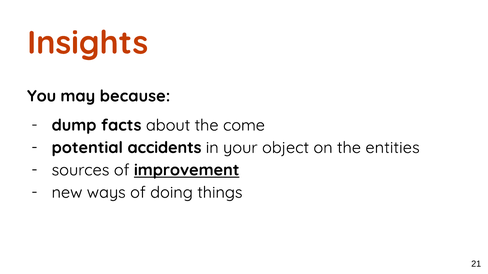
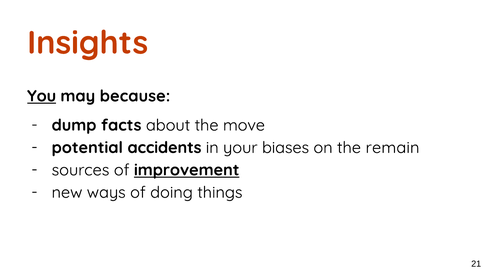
You underline: none -> present
come: come -> move
object: object -> biases
entities: entities -> remain
